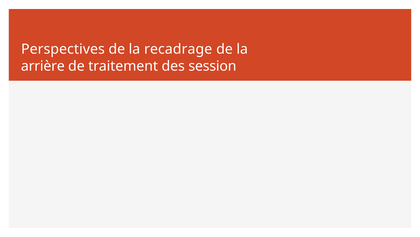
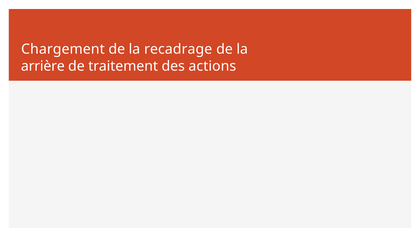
Perspectives: Perspectives -> Chargement
session: session -> actions
